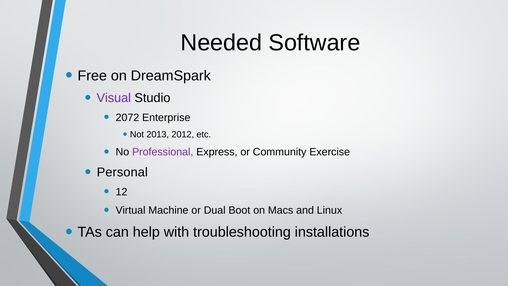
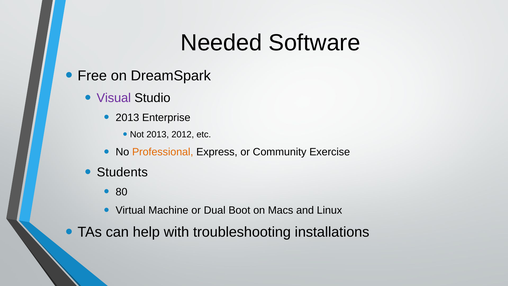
2072 at (127, 117): 2072 -> 2013
Professional colour: purple -> orange
Personal: Personal -> Students
12: 12 -> 80
